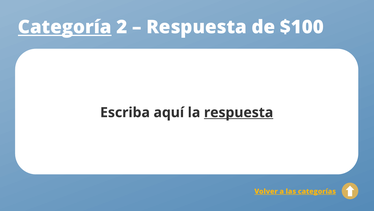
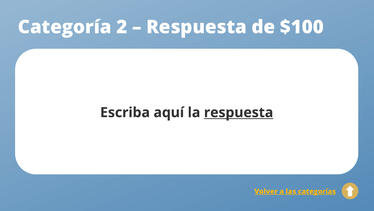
Categoría underline: present -> none
